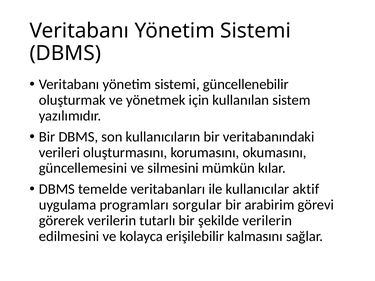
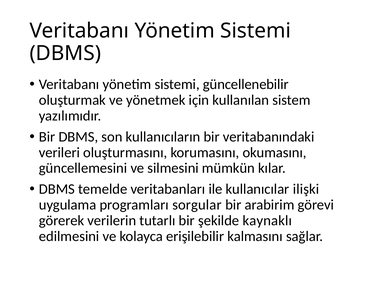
aktif: aktif -> ilişki
şekilde verilerin: verilerin -> kaynaklı
